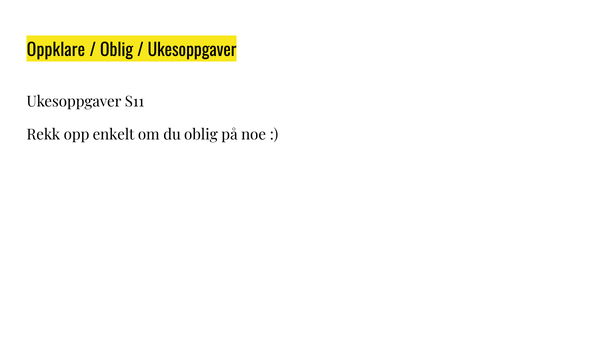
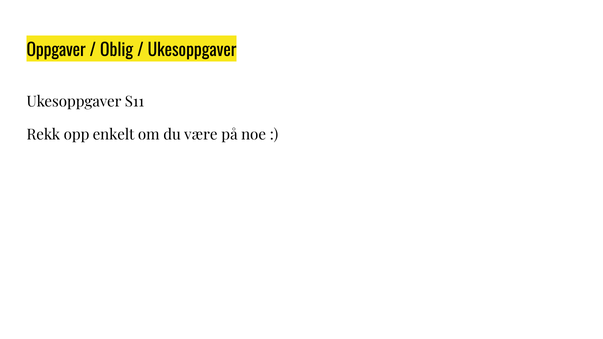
Oppklare: Oppklare -> Oppgaver
du oblig: oblig -> være
